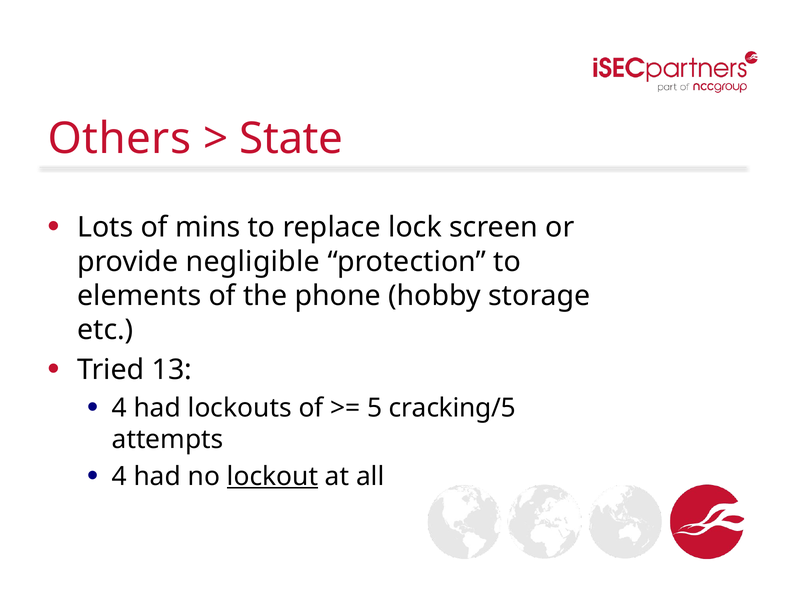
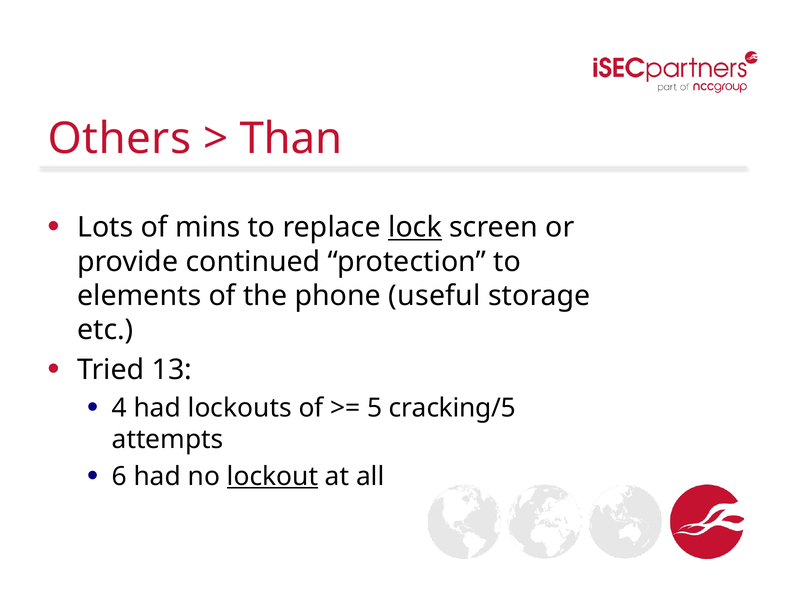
State: State -> Than
lock underline: none -> present
negligible: negligible -> continued
hobby: hobby -> useful
4 at (119, 477): 4 -> 6
